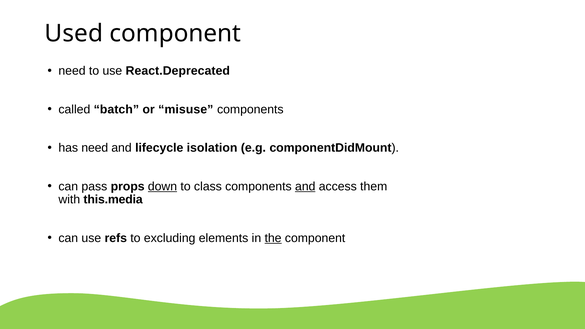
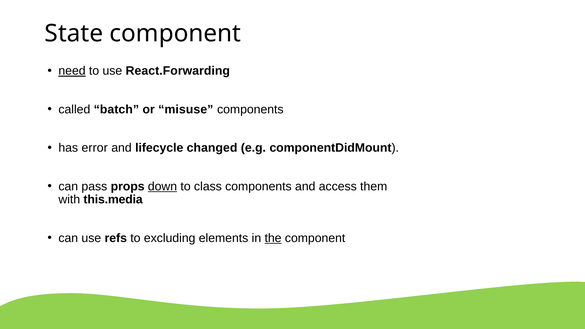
Used: Used -> State
need at (72, 71) underline: none -> present
React.Deprecated: React.Deprecated -> React.Forwarding
has need: need -> error
isolation: isolation -> changed
and at (305, 186) underline: present -> none
